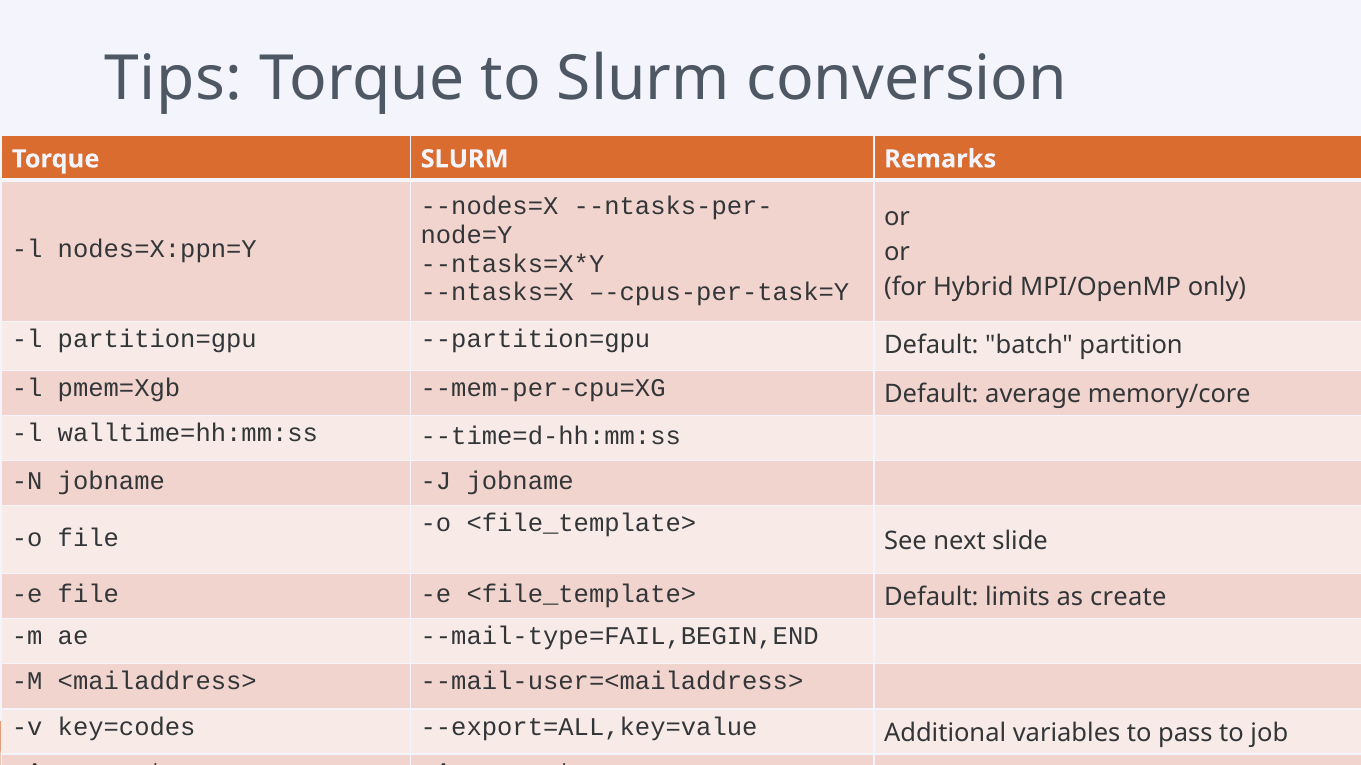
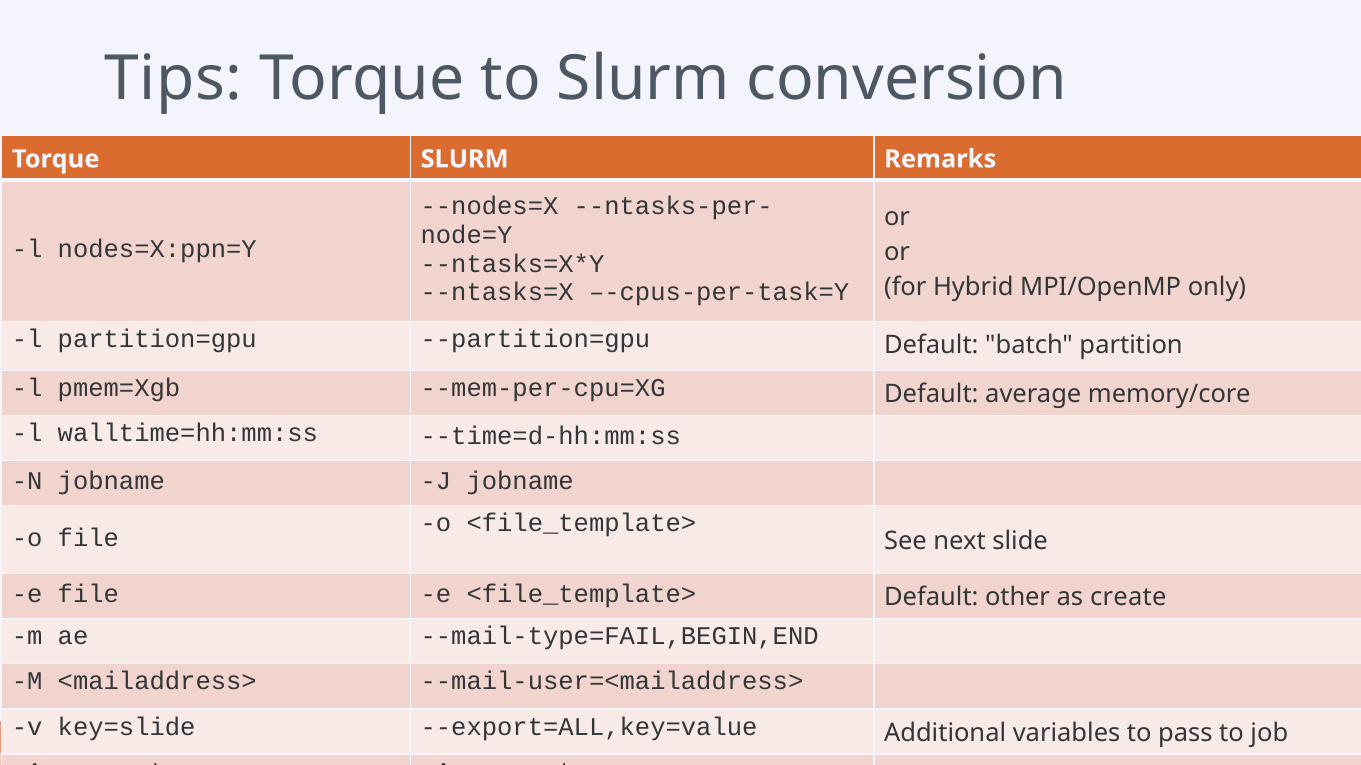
limits: limits -> other
key=codes: key=codes -> key=slide
